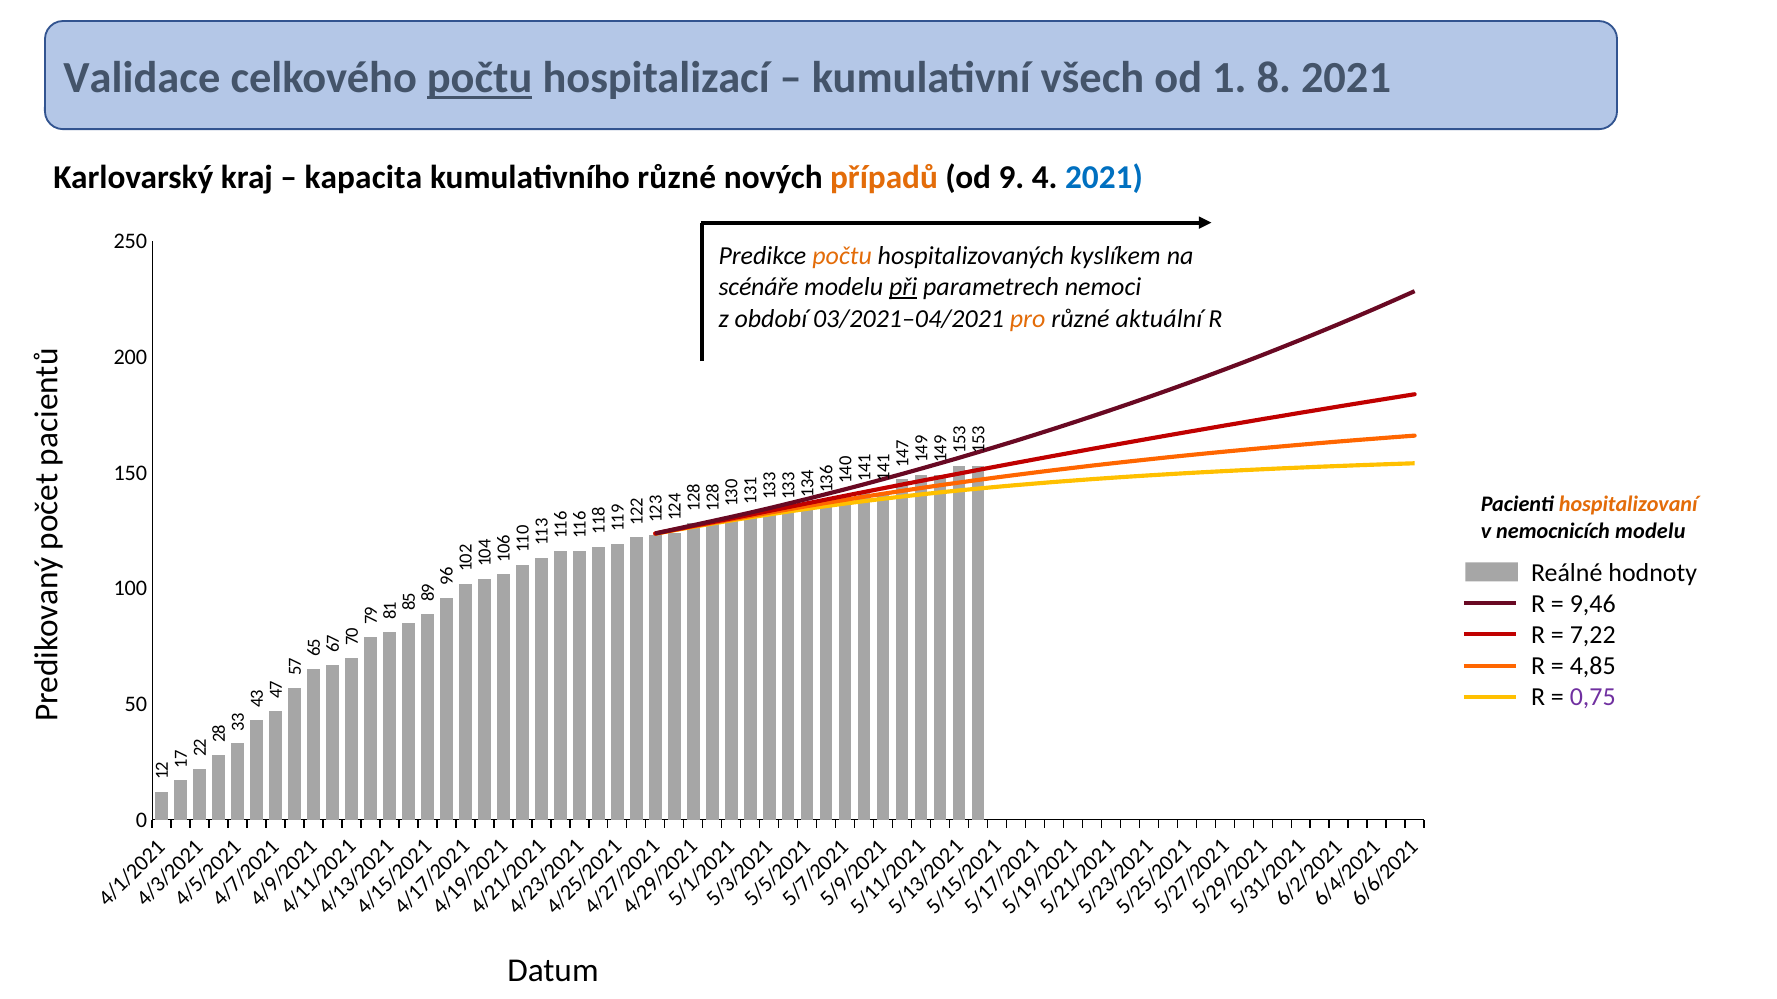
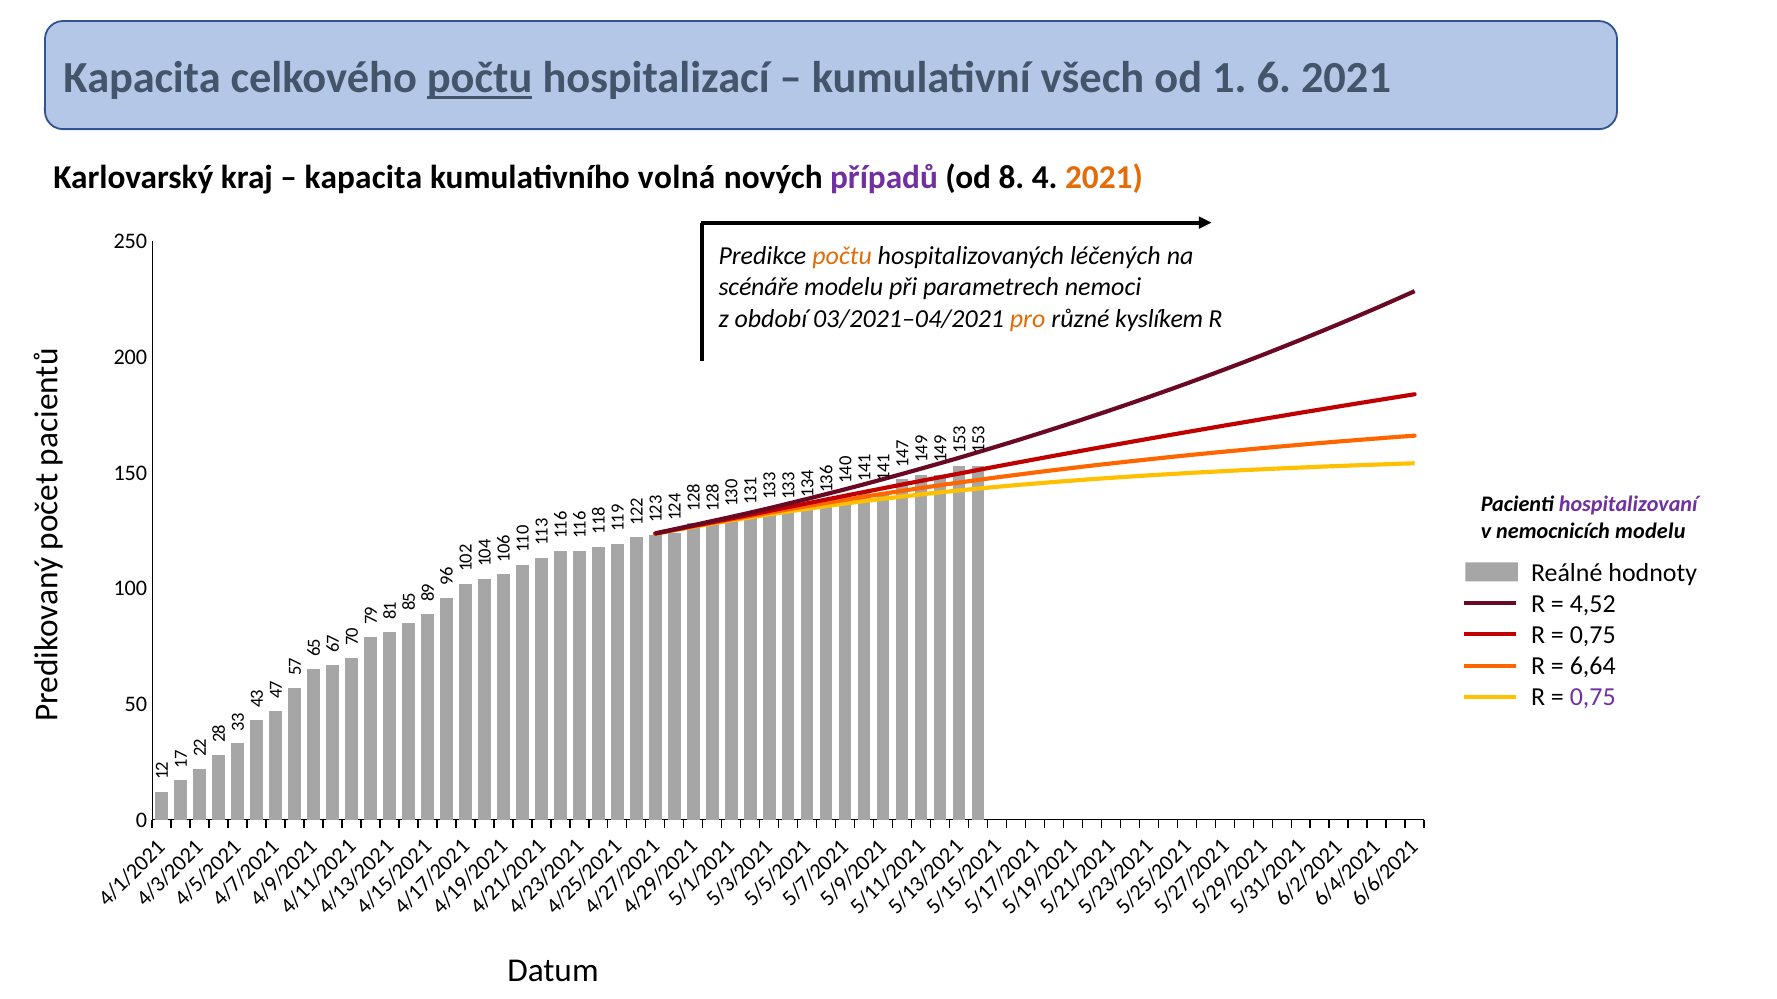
Validace at (142, 78): Validace -> Kapacita
od 1 8: 8 -> 6
kumulativního různé: různé -> volná
případů colour: orange -> purple
od 9: 9 -> 8
2021 at (1104, 177) colour: blue -> orange
kyslíkem: kyslíkem -> léčených
při underline: present -> none
aktuální: aktuální -> kyslíkem
hospitalizovaní colour: orange -> purple
9,46: 9,46 -> 4,52
7,22 at (1593, 635): 7,22 -> 0,75
4,85: 4,85 -> 6,64
